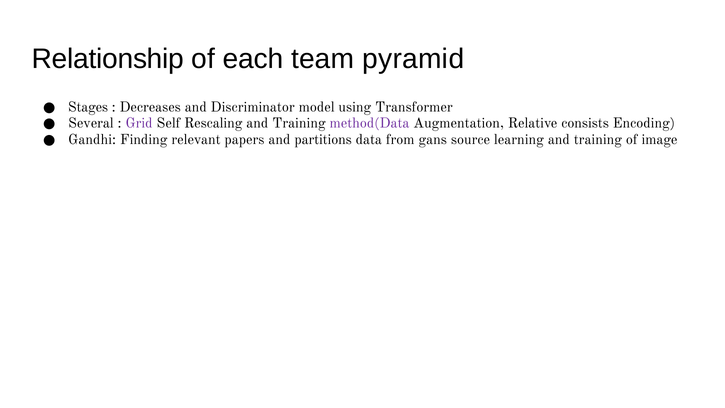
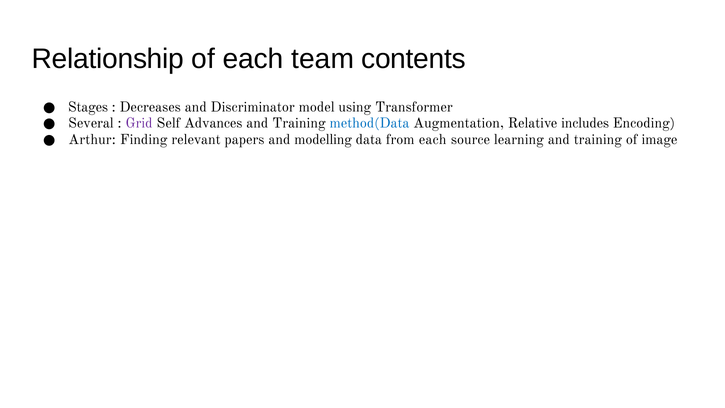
pyramid: pyramid -> contents
Rescaling: Rescaling -> Advances
method(Data colour: purple -> blue
consists: consists -> includes
Gandhi: Gandhi -> Arthur
partitions: partitions -> modelling
from gans: gans -> each
